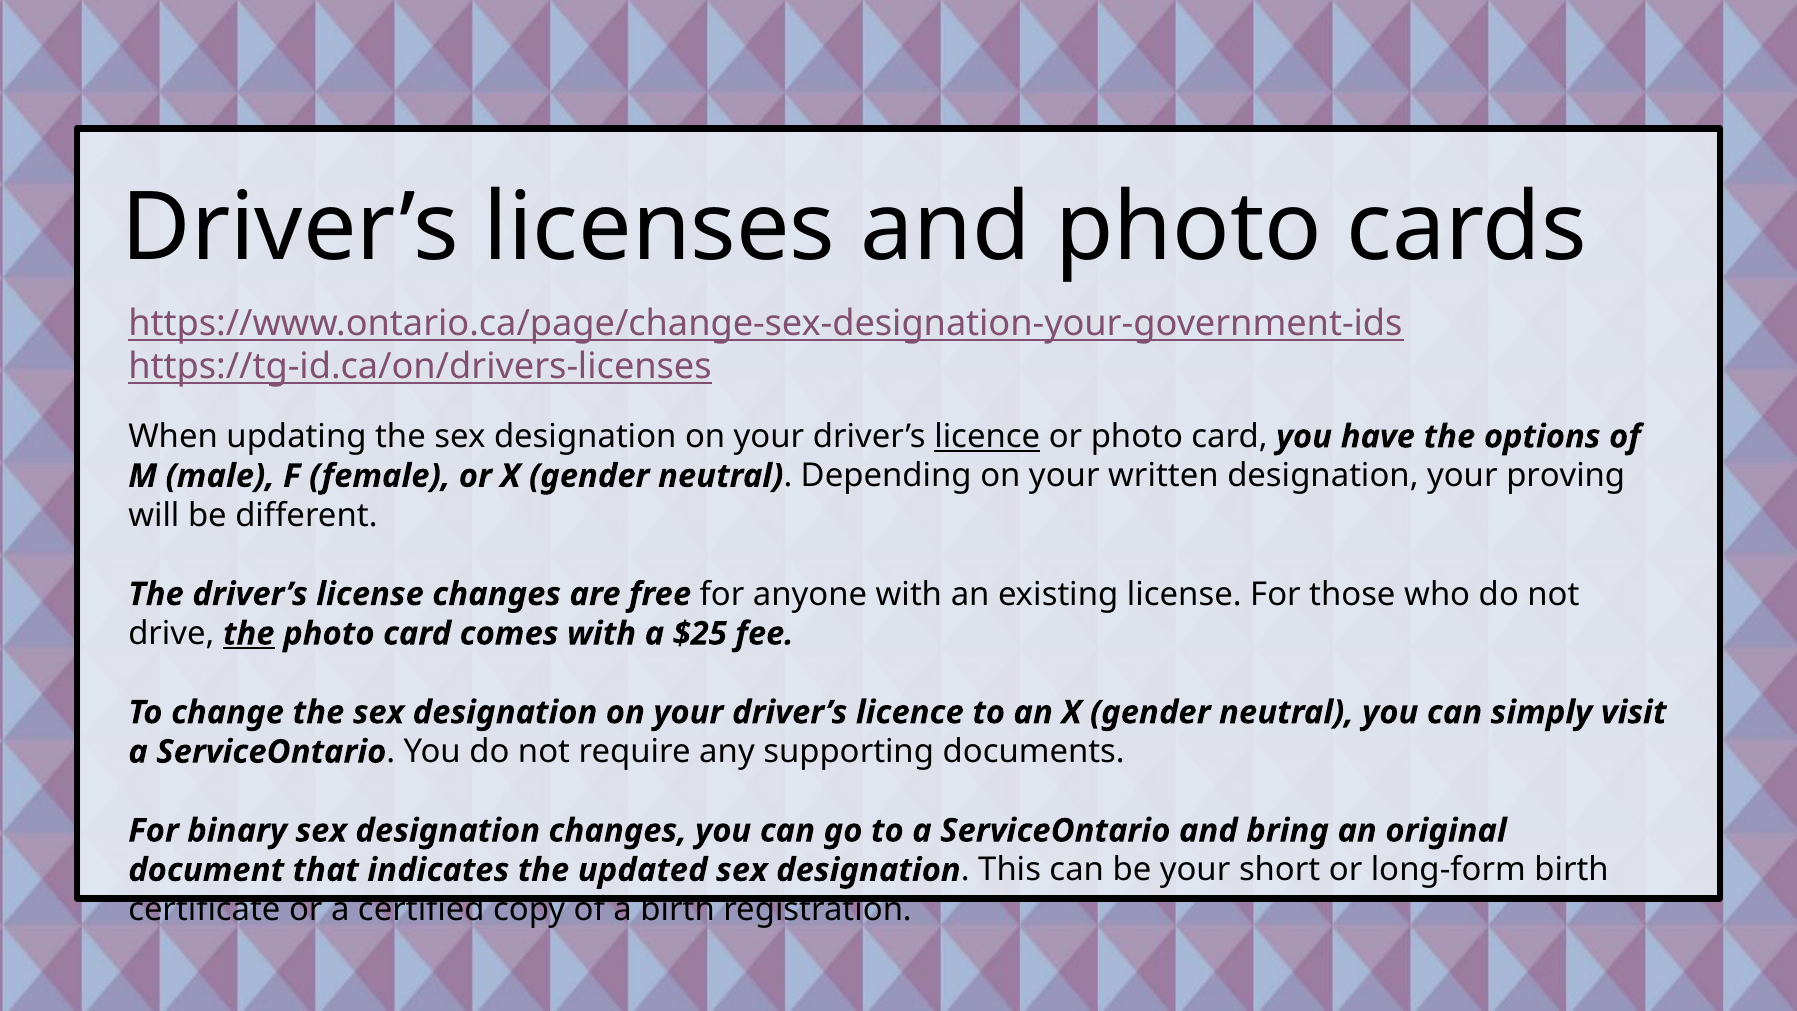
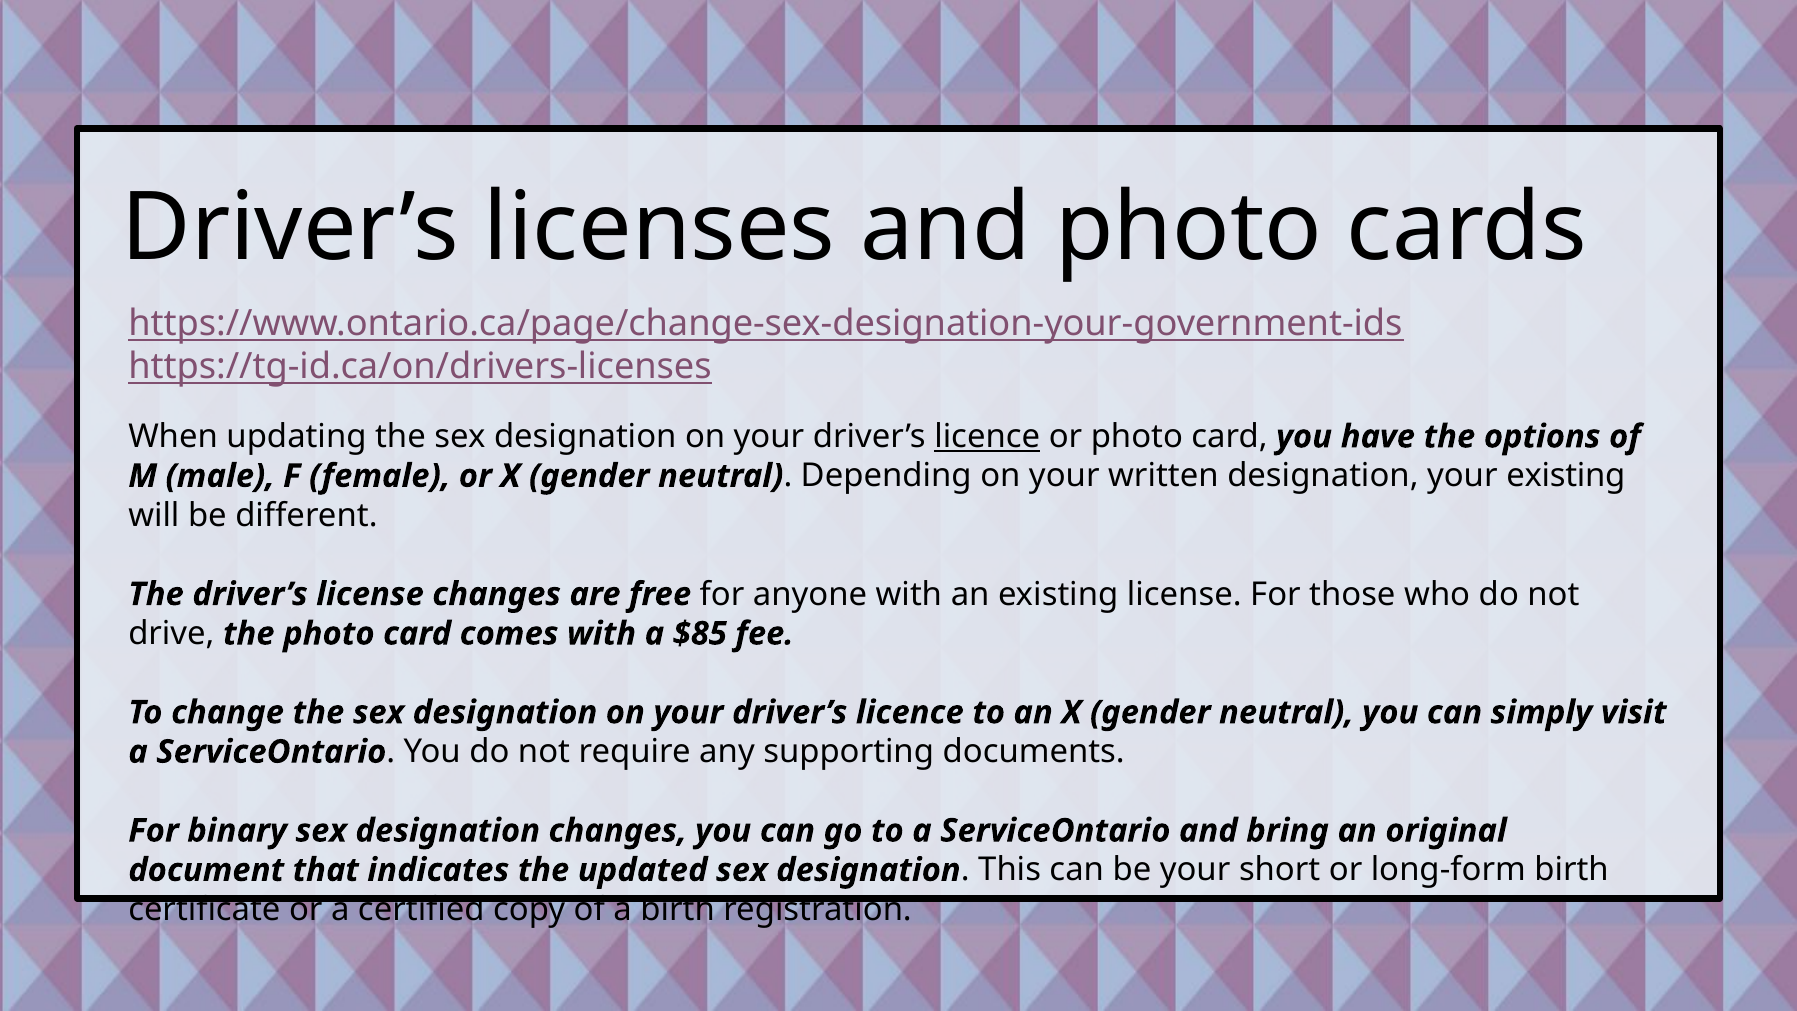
your proving: proving -> existing
the at (249, 634) underline: present -> none
$25: $25 -> $85
